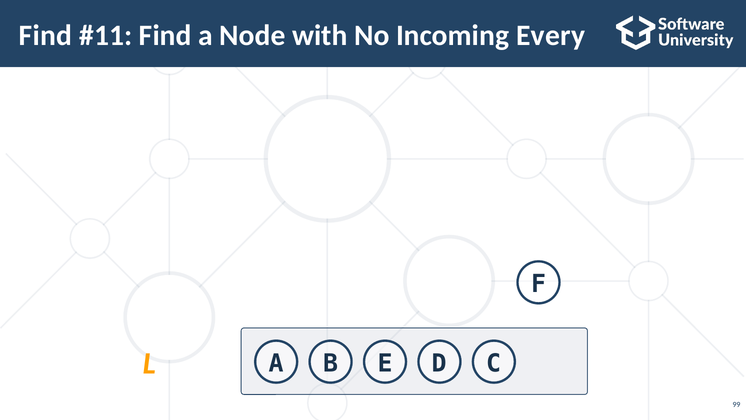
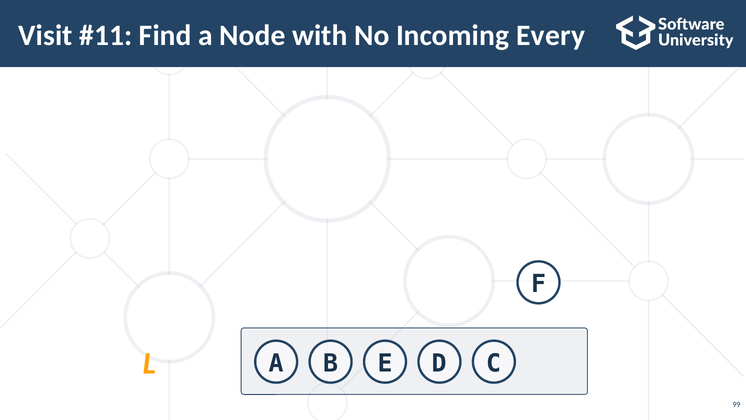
Find at (45, 35): Find -> Visit
